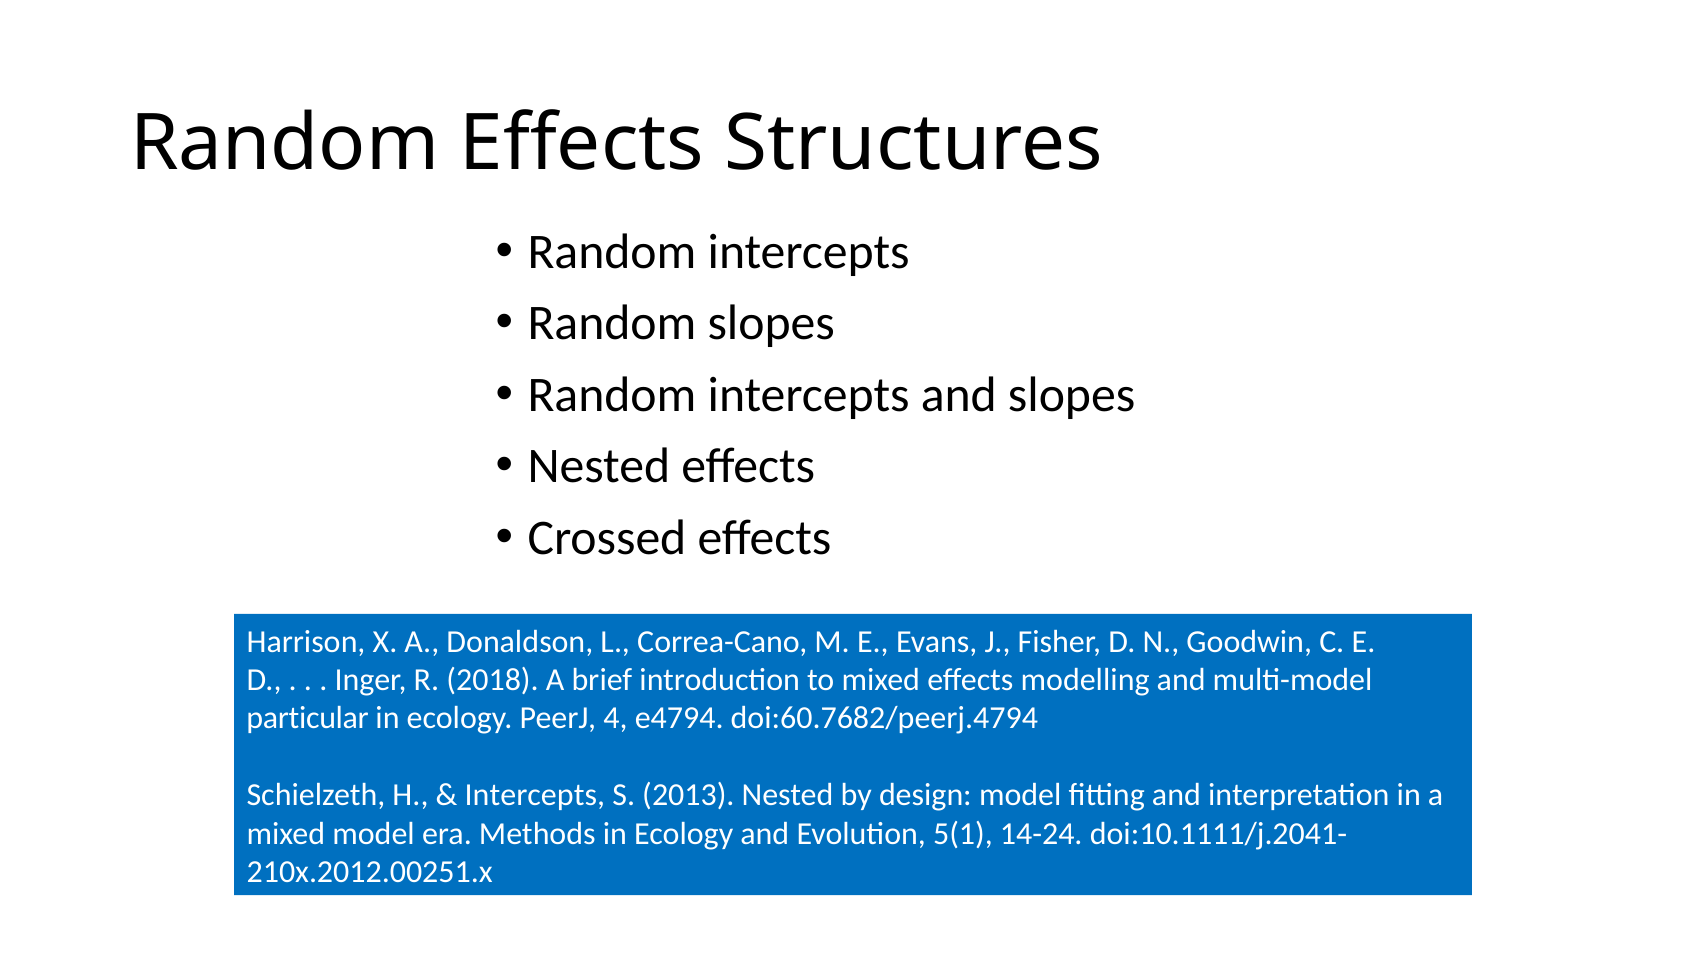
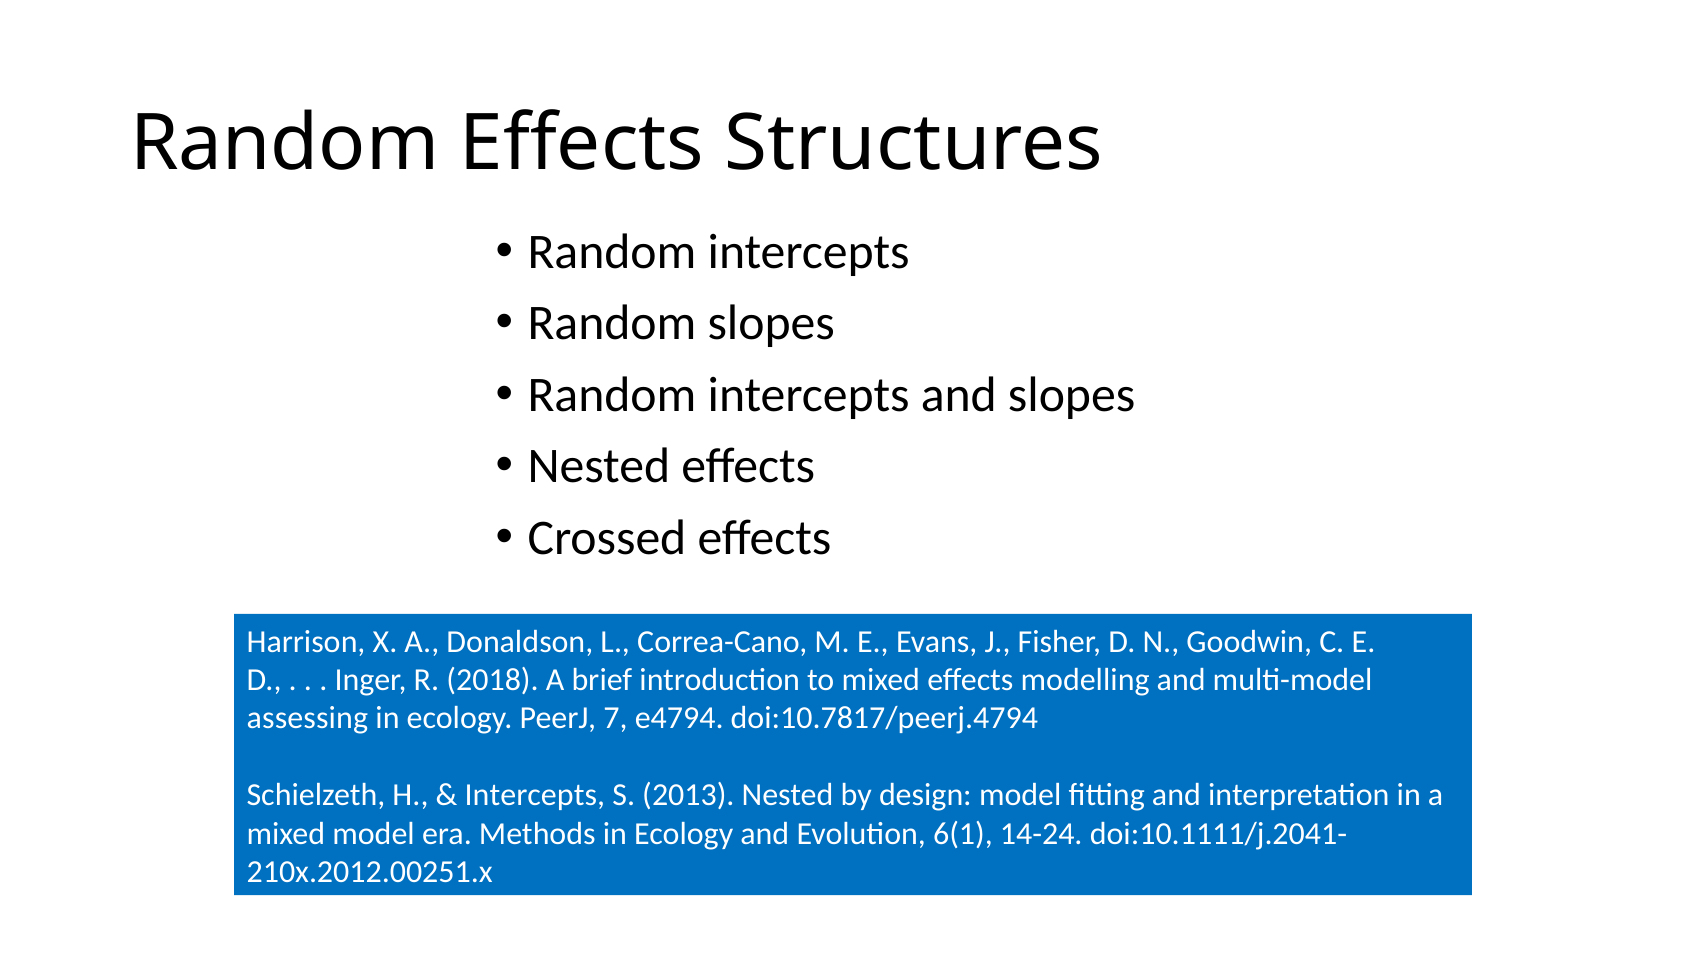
particular: particular -> assessing
4: 4 -> 7
doi:60.7682/peerj.4794: doi:60.7682/peerj.4794 -> doi:10.7817/peerj.4794
5(1: 5(1 -> 6(1
